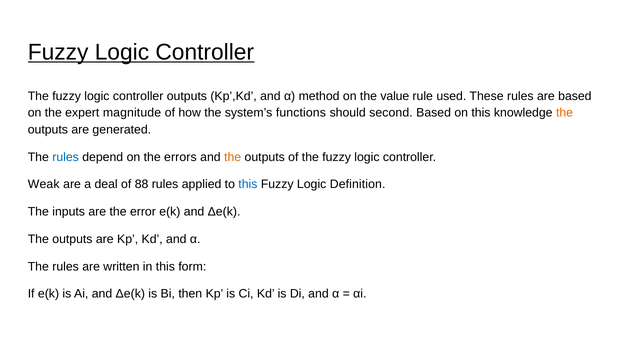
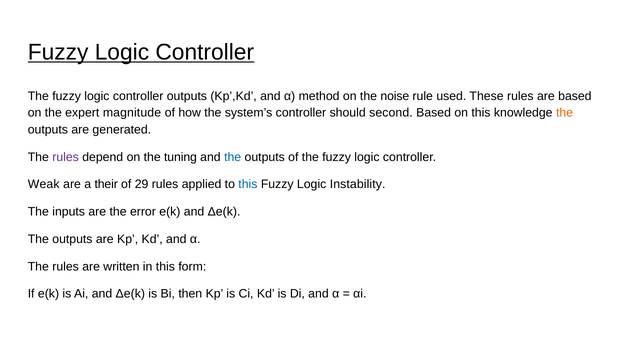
value: value -> noise
system’s functions: functions -> controller
rules at (66, 157) colour: blue -> purple
errors: errors -> tuning
the at (233, 157) colour: orange -> blue
deal: deal -> their
88: 88 -> 29
Definition: Definition -> Instability
